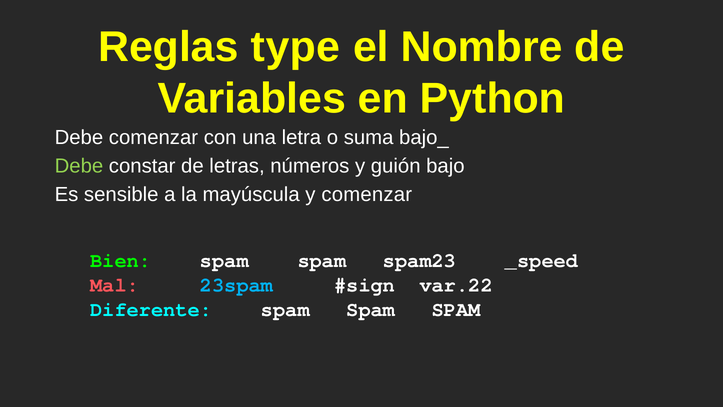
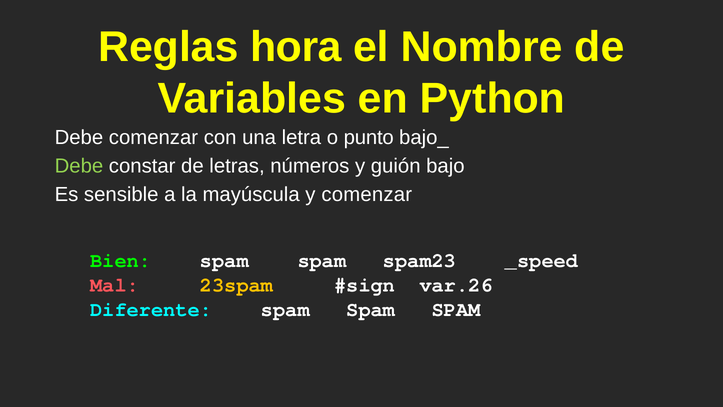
type: type -> hora
suma: suma -> punto
23spam colour: light blue -> yellow
var.22: var.22 -> var.26
